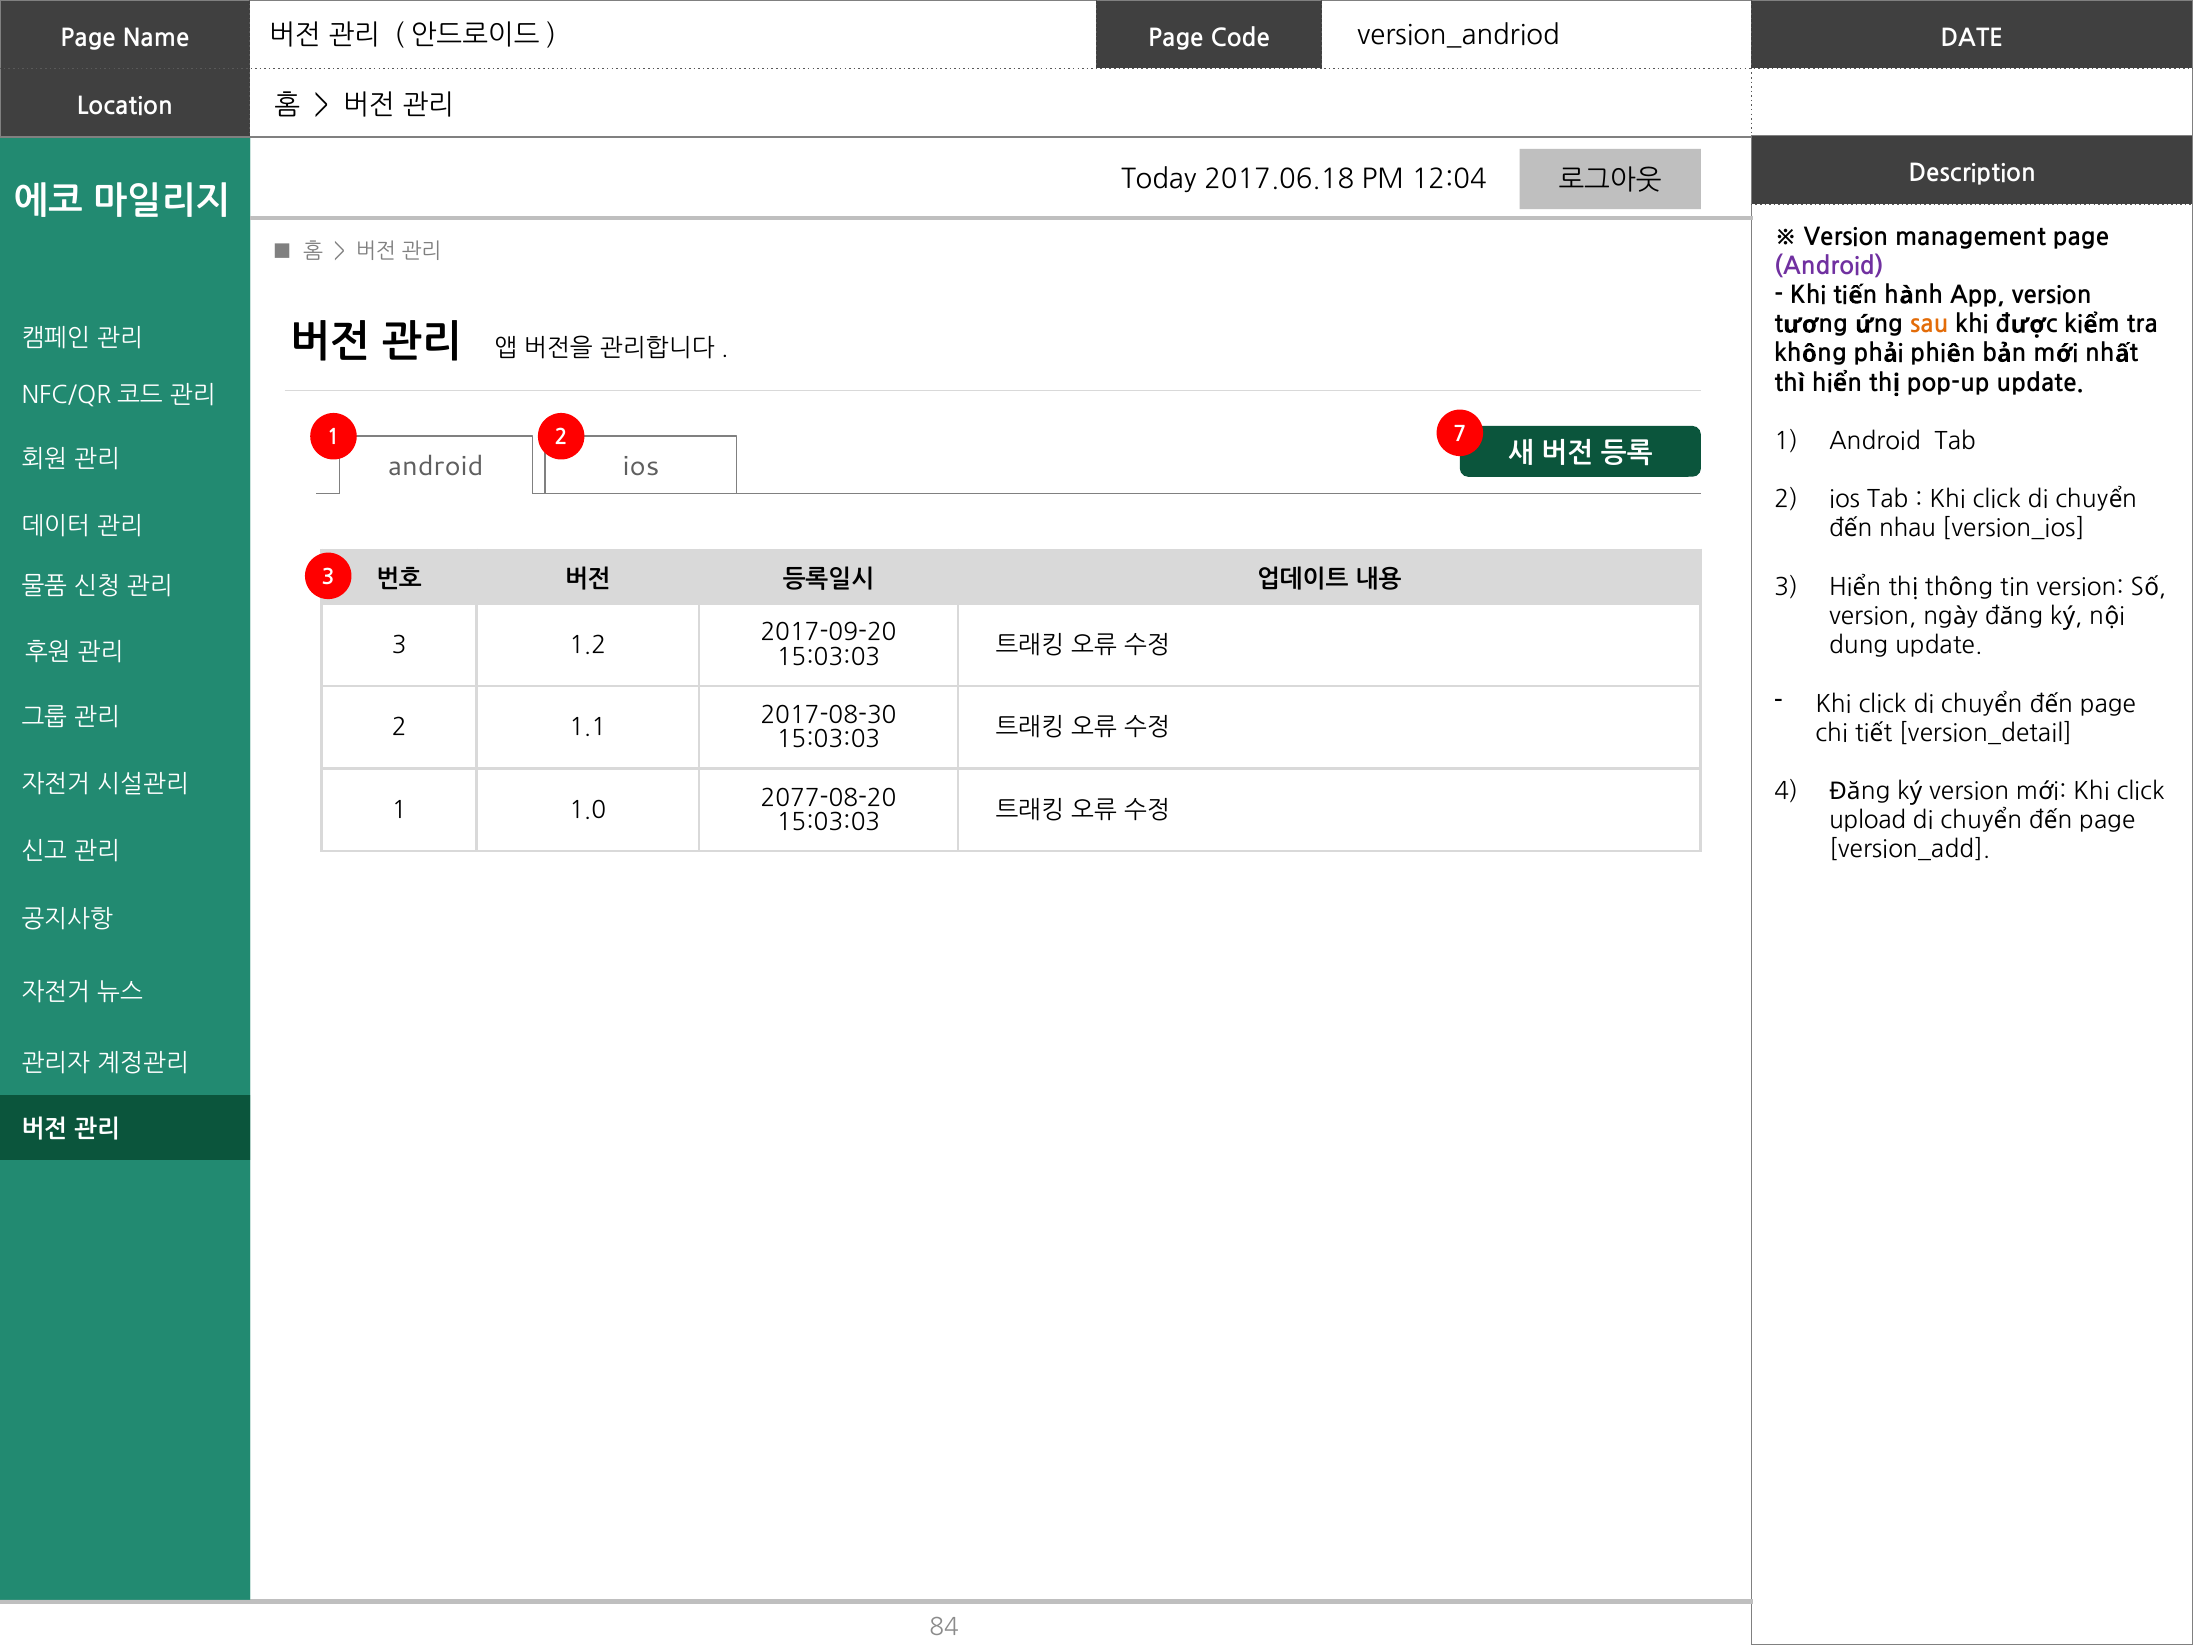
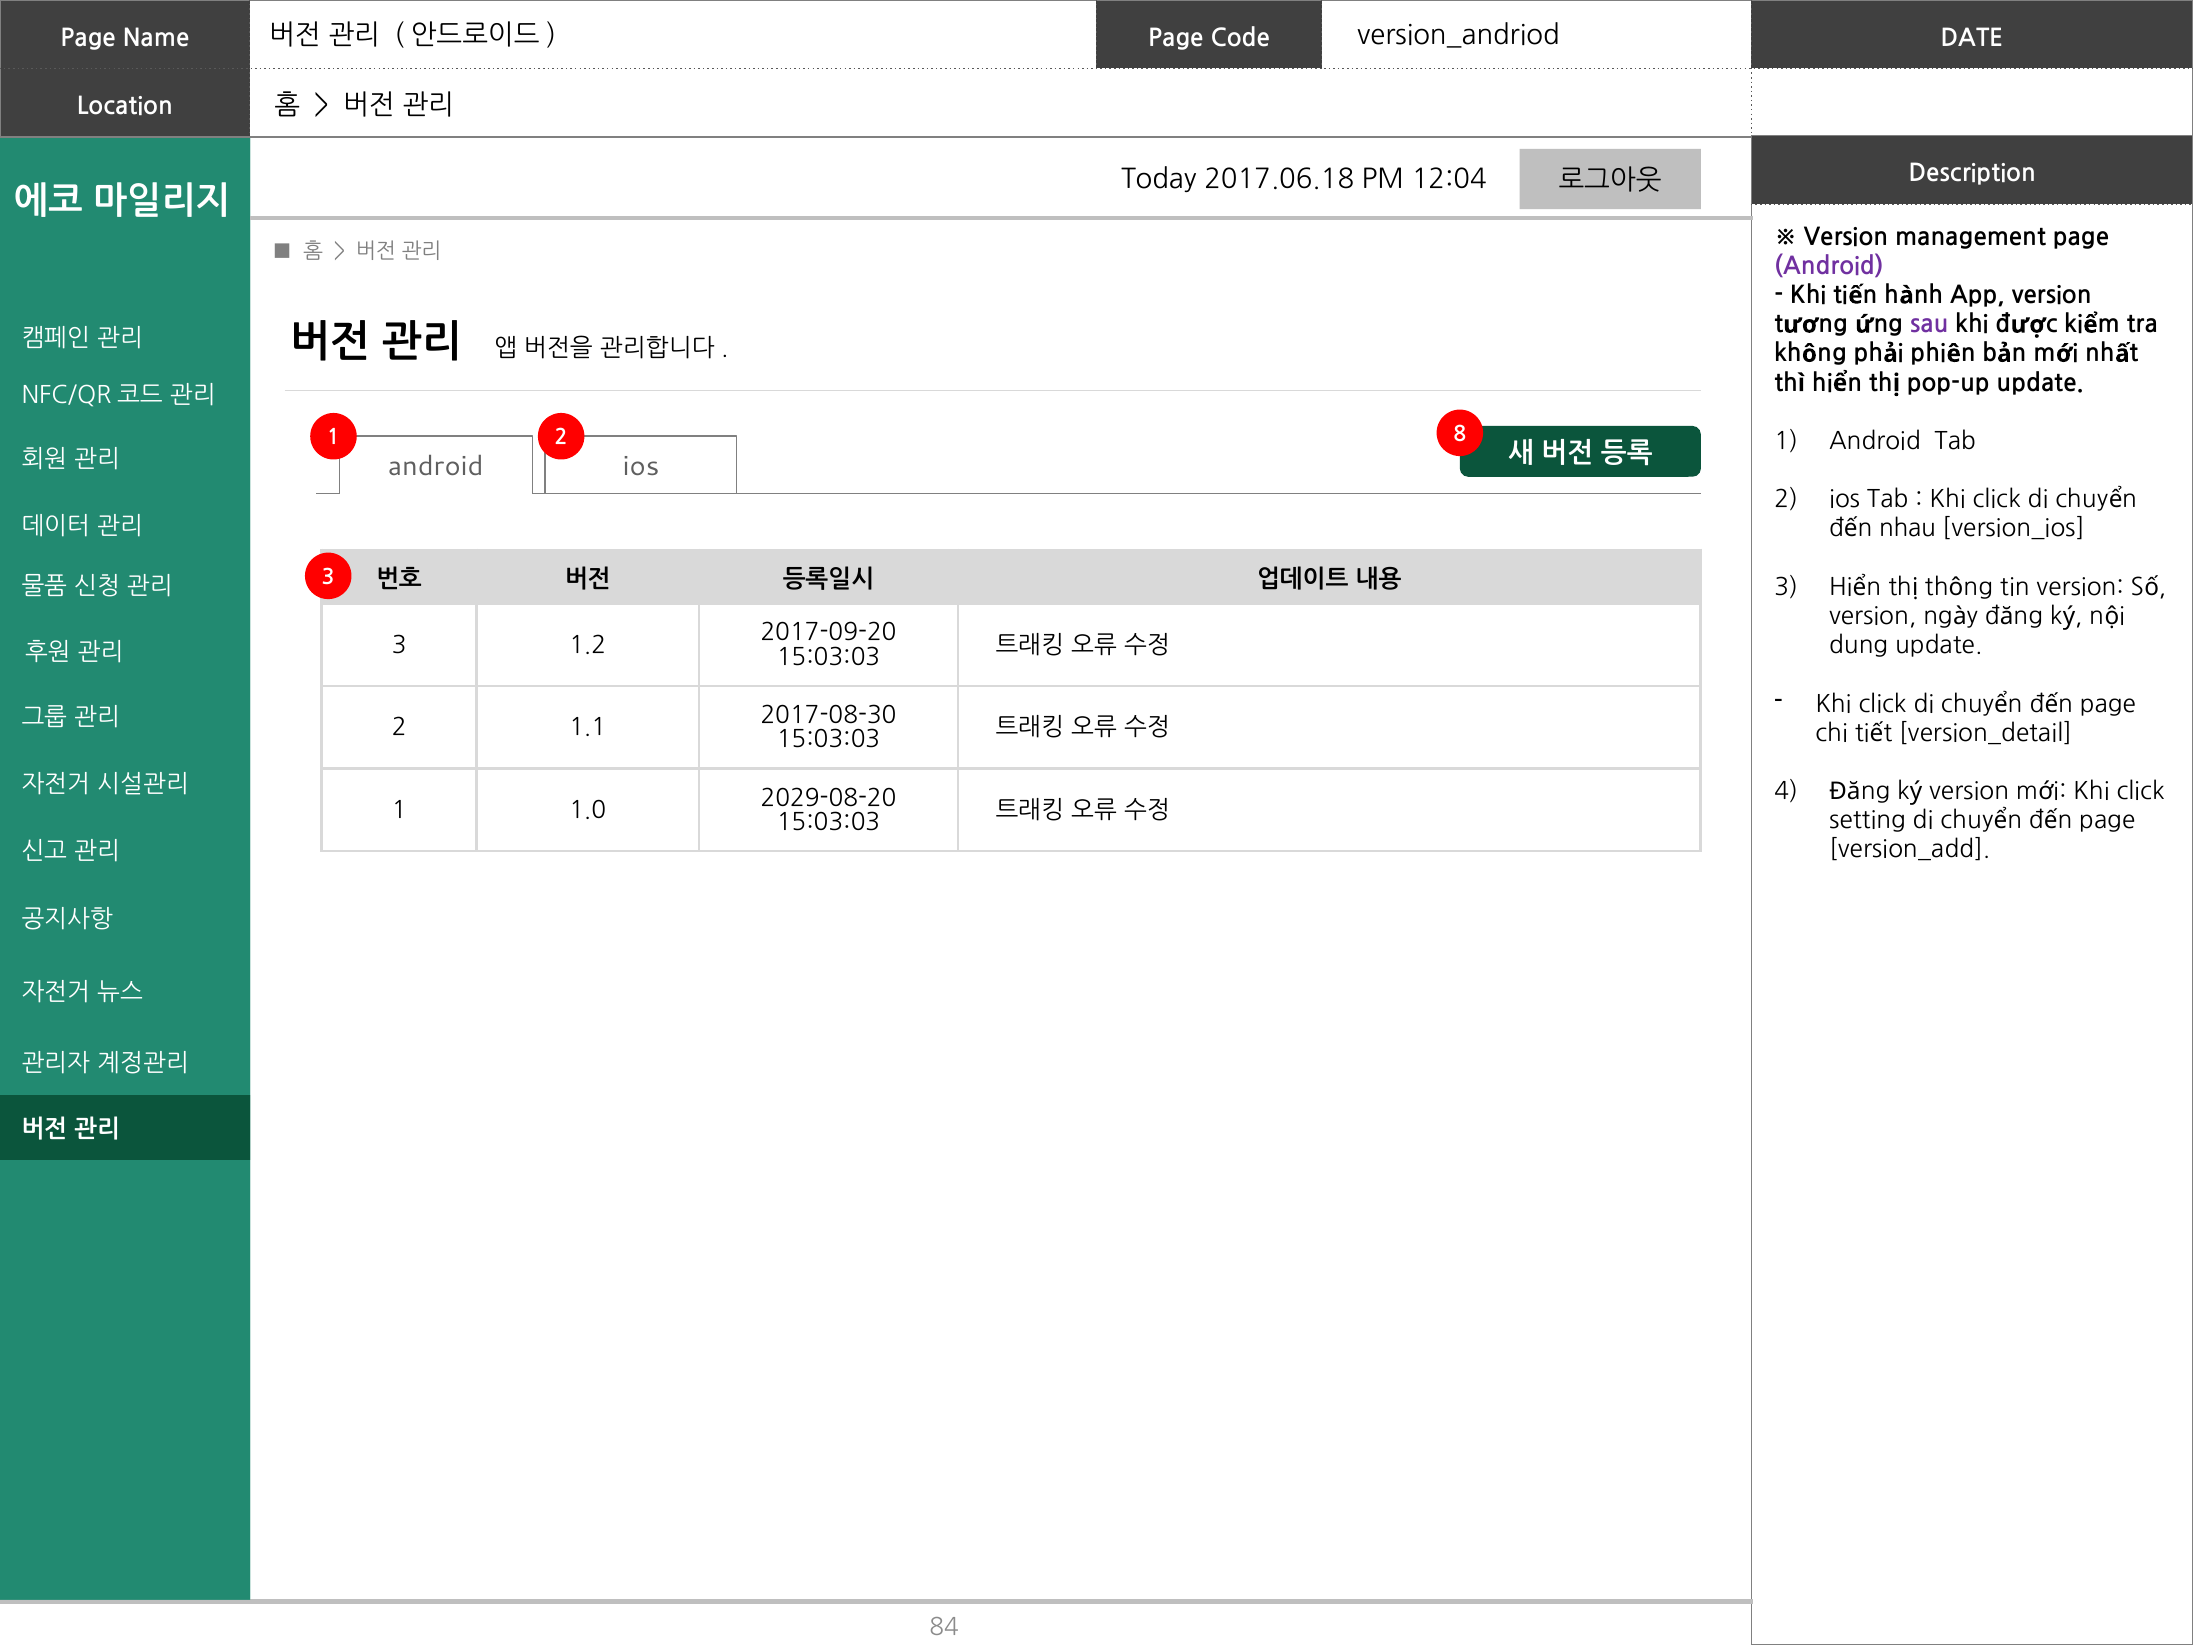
sau colour: orange -> purple
7: 7 -> 8
2077-08-20: 2077-08-20 -> 2029-08-20
upload: upload -> setting
